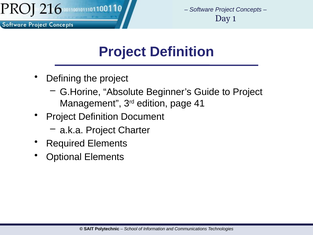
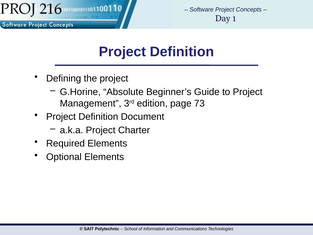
41: 41 -> 73
